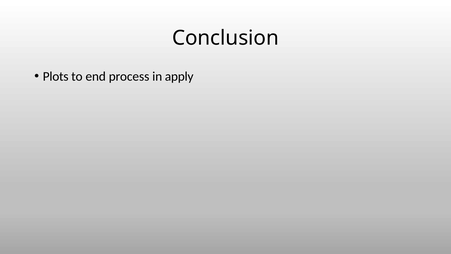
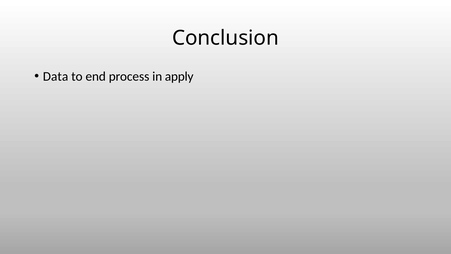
Plots: Plots -> Data
